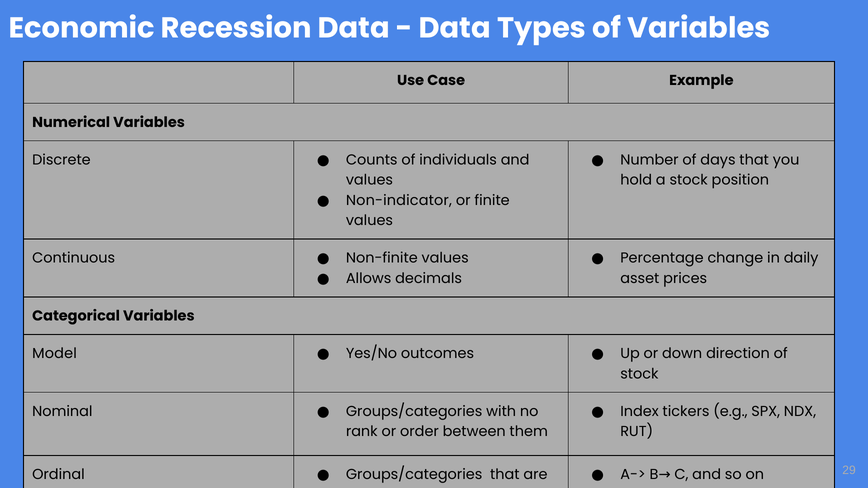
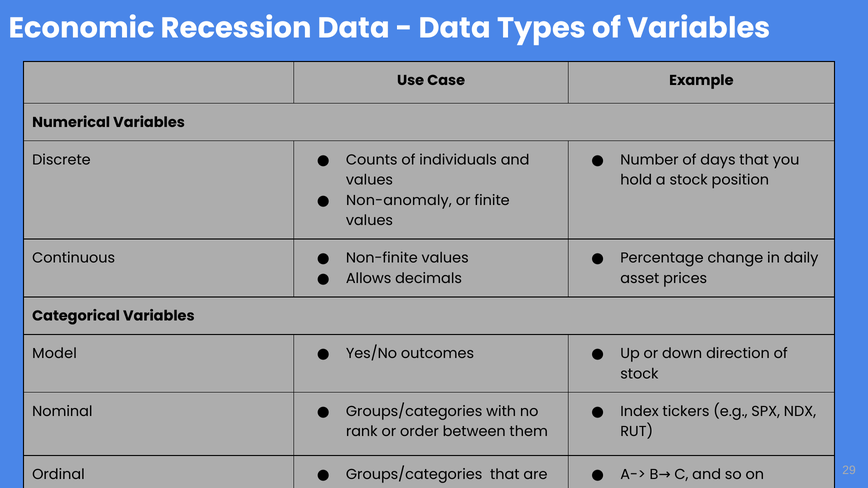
Non-indicator: Non-indicator -> Non-anomaly
